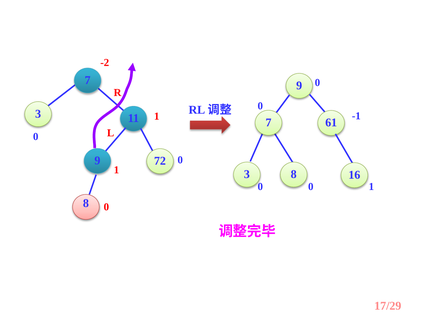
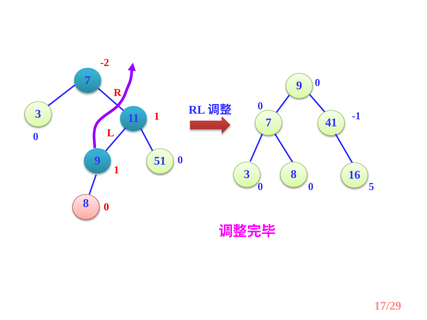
61: 61 -> 41
72: 72 -> 51
0 0 1: 1 -> 5
